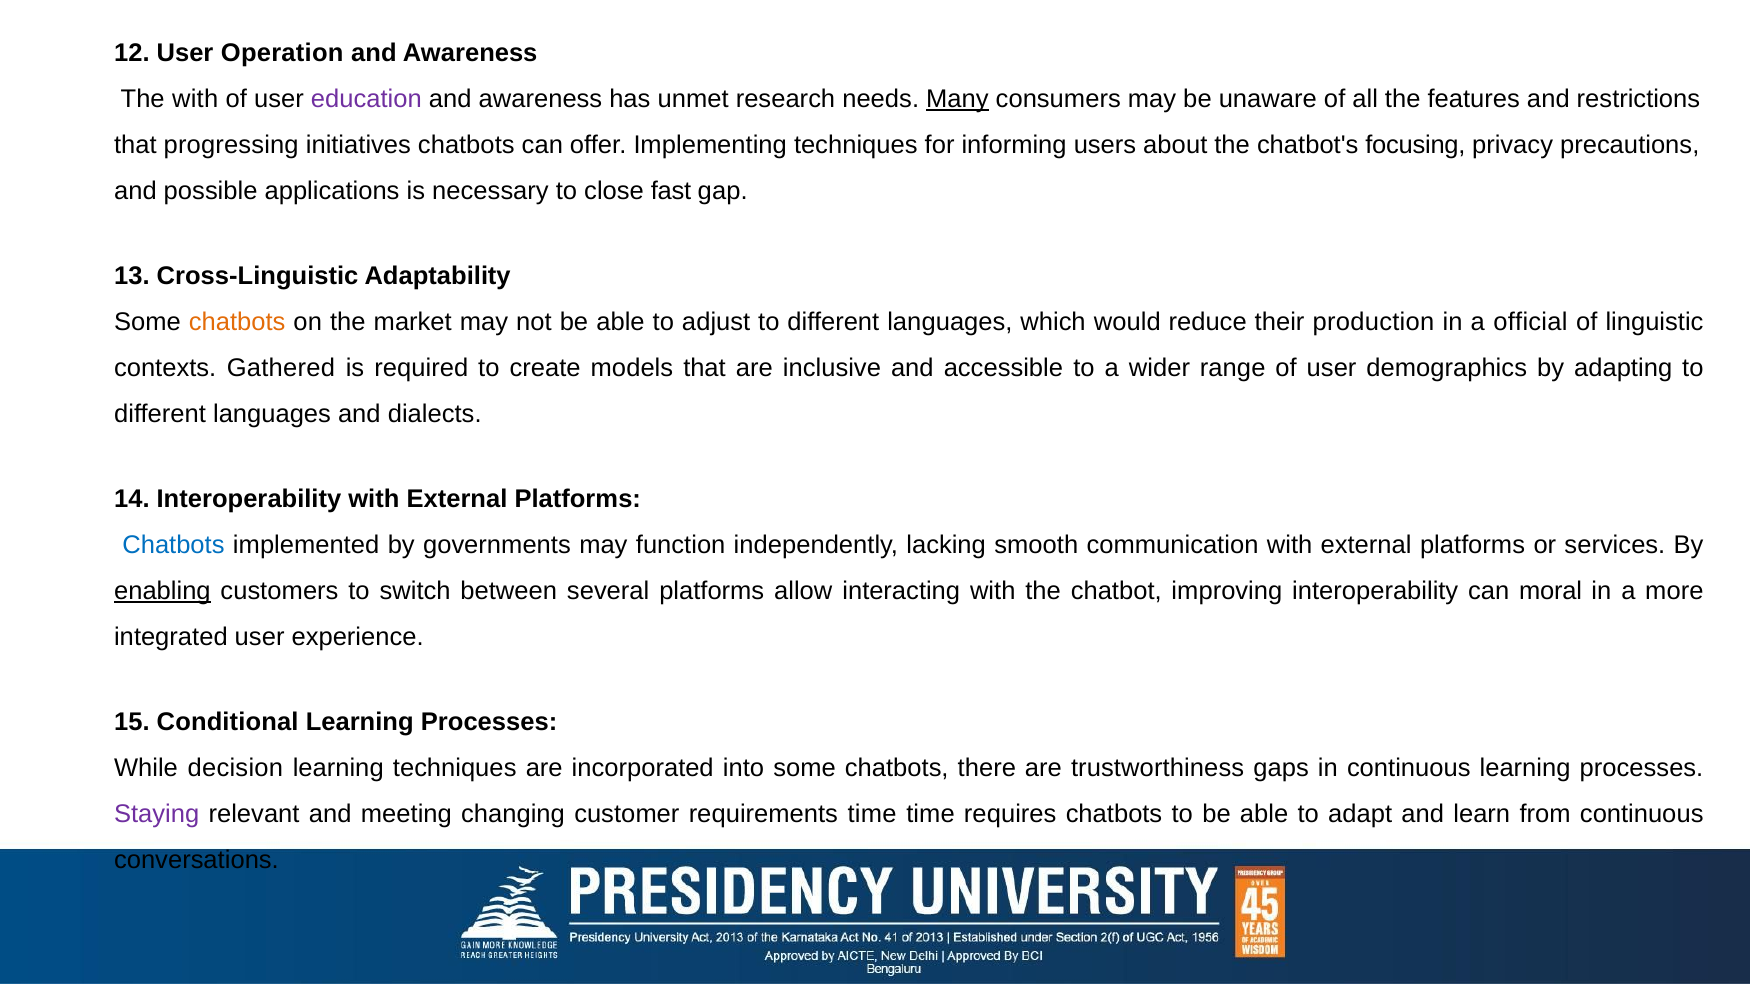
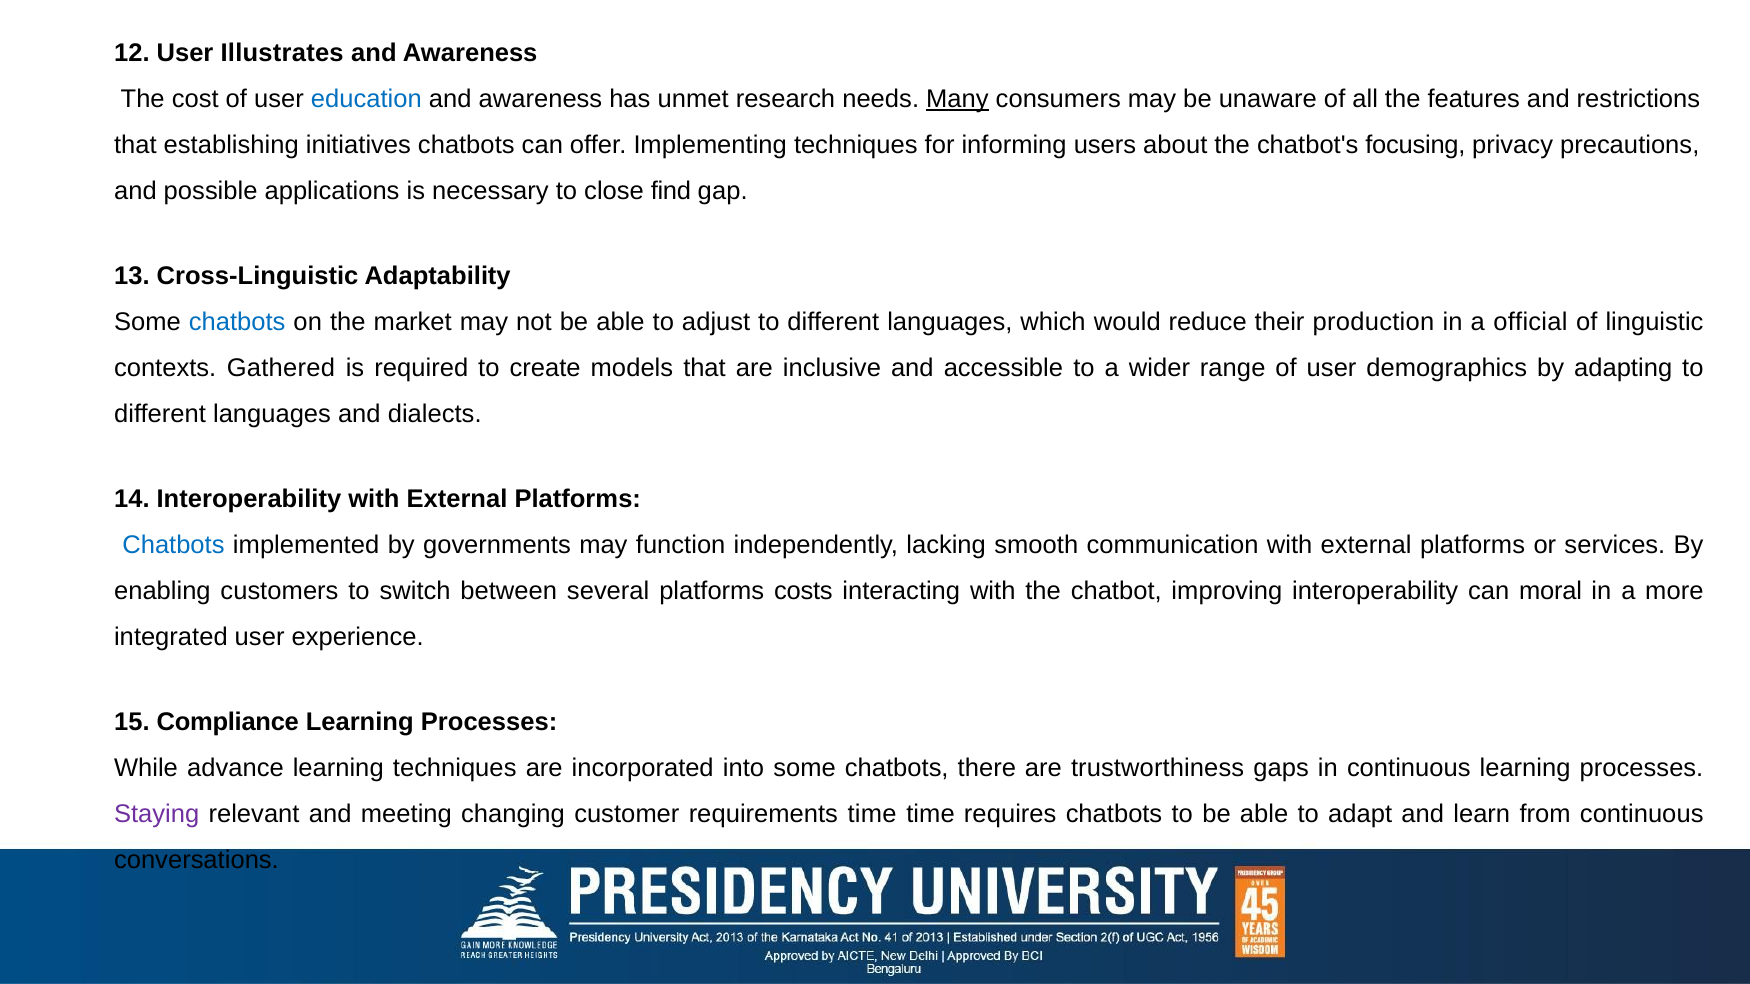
Operation: Operation -> Illustrates
The with: with -> cost
education colour: purple -> blue
progressing: progressing -> establishing
fast: fast -> find
chatbots at (237, 322) colour: orange -> blue
enabling underline: present -> none
allow: allow -> costs
Conditional: Conditional -> Compliance
decision: decision -> advance
